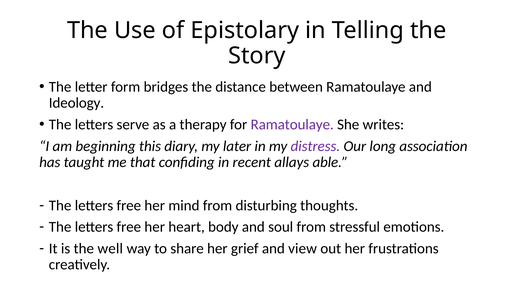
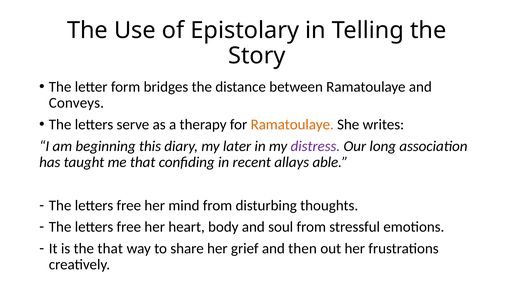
Ideology: Ideology -> Conveys
Ramatoulaye at (292, 125) colour: purple -> orange
the well: well -> that
view: view -> then
